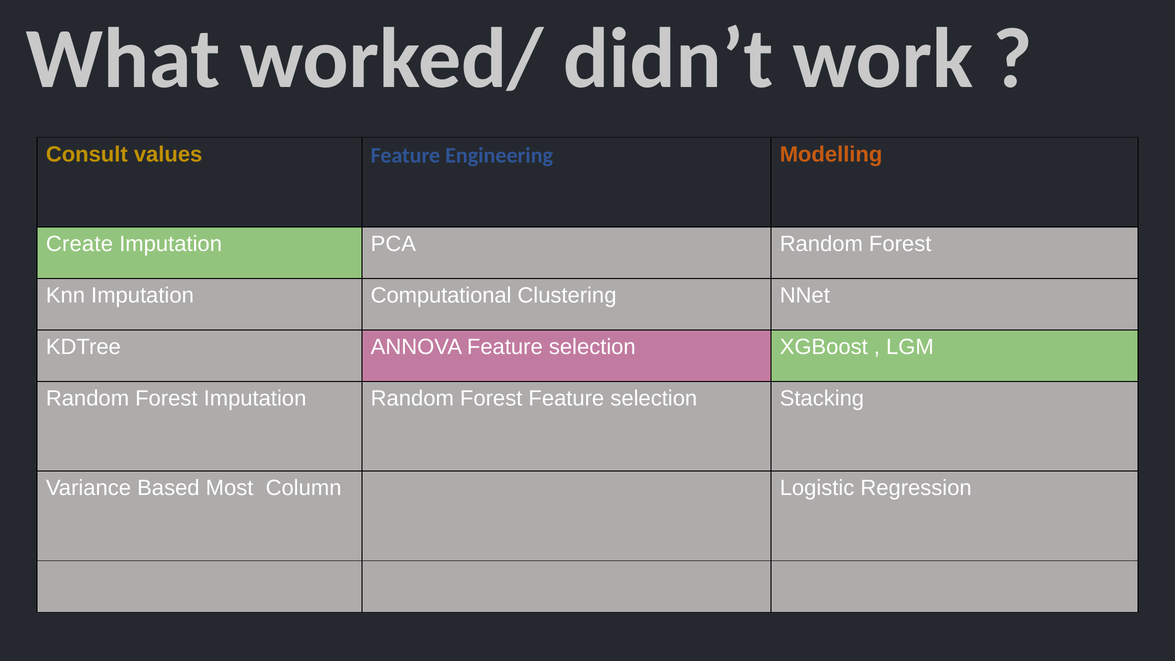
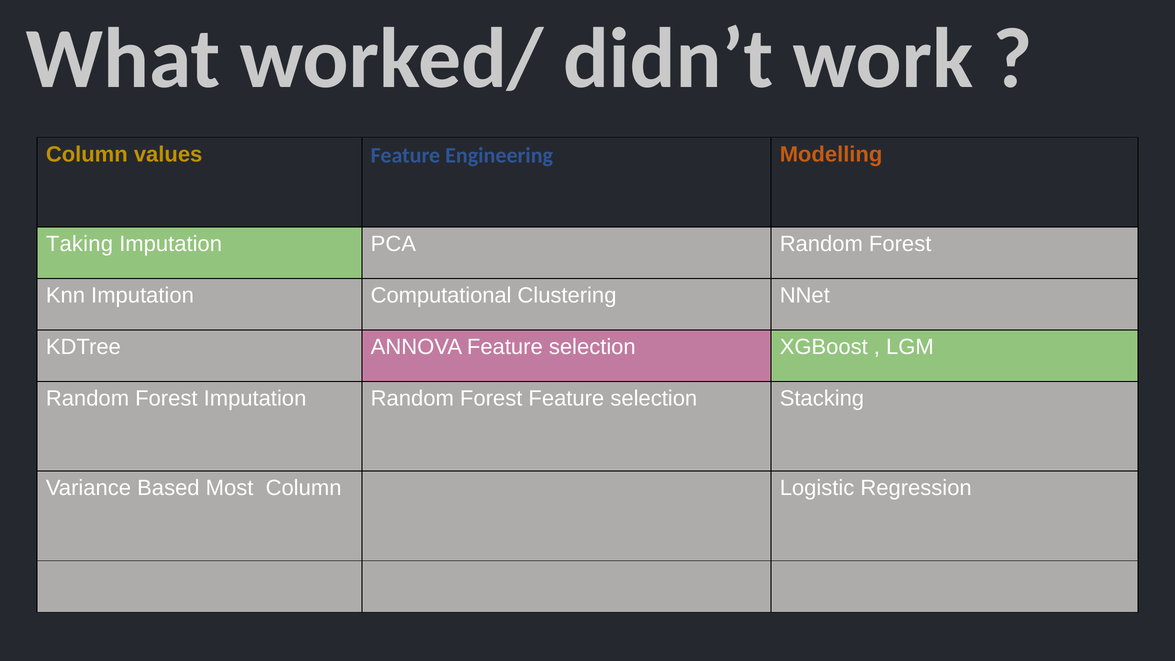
Consult at (87, 154): Consult -> Column
Create: Create -> Taking
